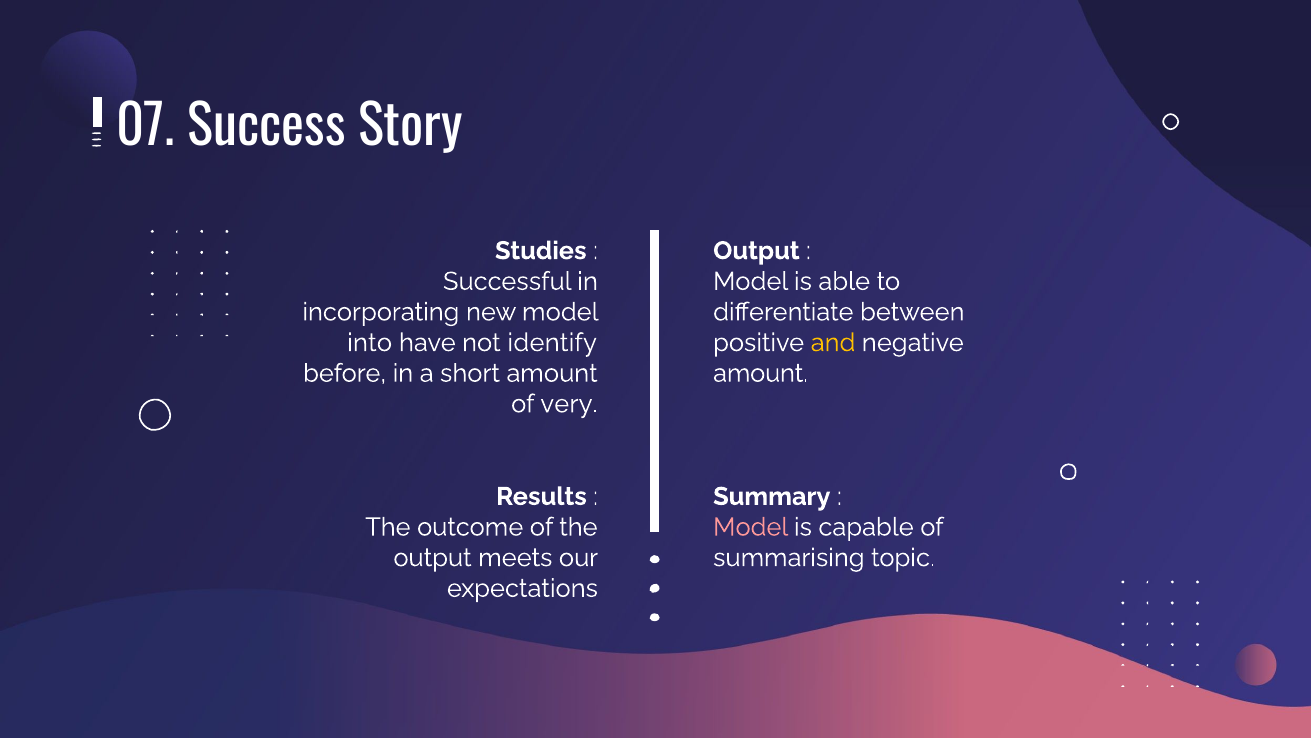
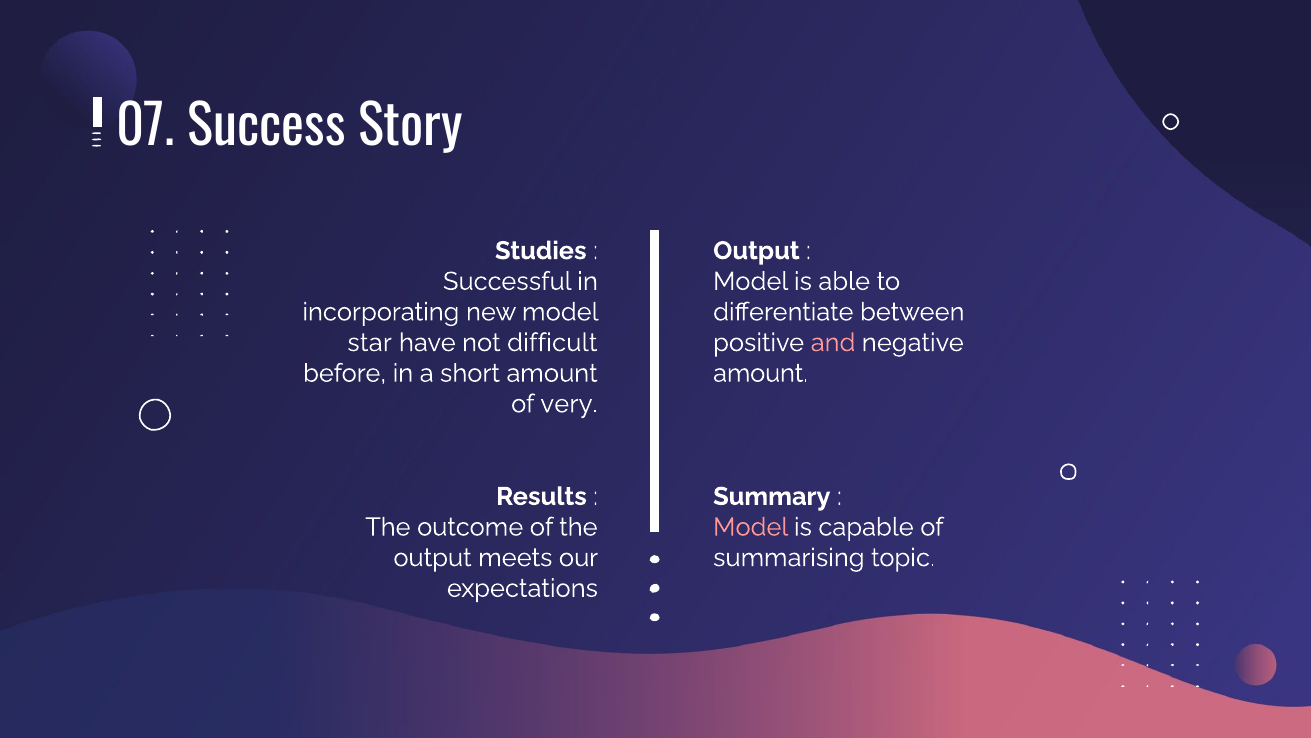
into: into -> star
identify: identify -> difficult
and colour: yellow -> pink
